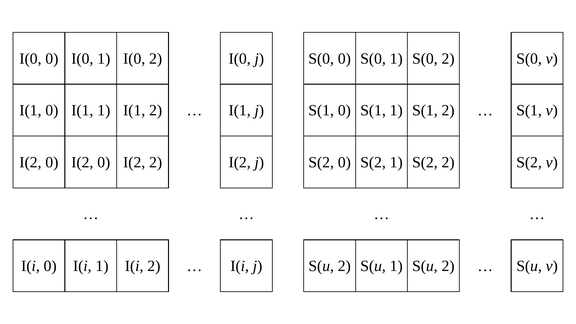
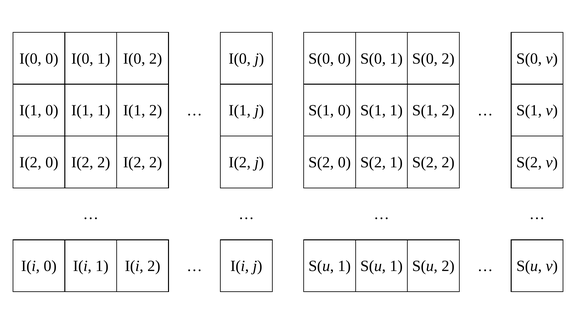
0 I(2 0: 0 -> 2
2 at (344, 266): 2 -> 1
